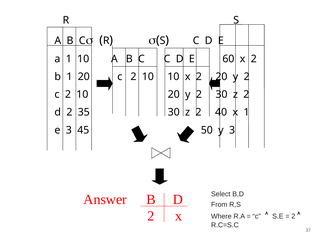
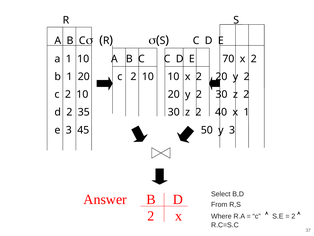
60: 60 -> 70
